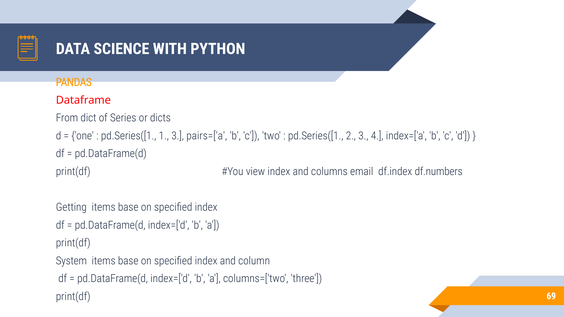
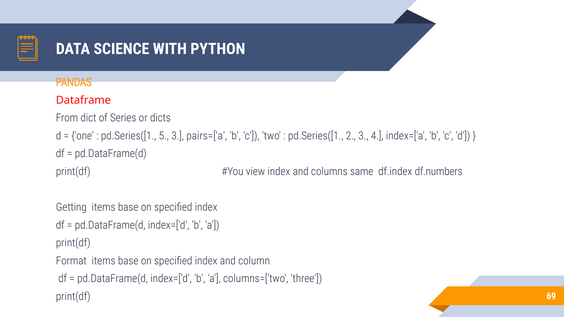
1: 1 -> 5
email: email -> same
System: System -> Format
